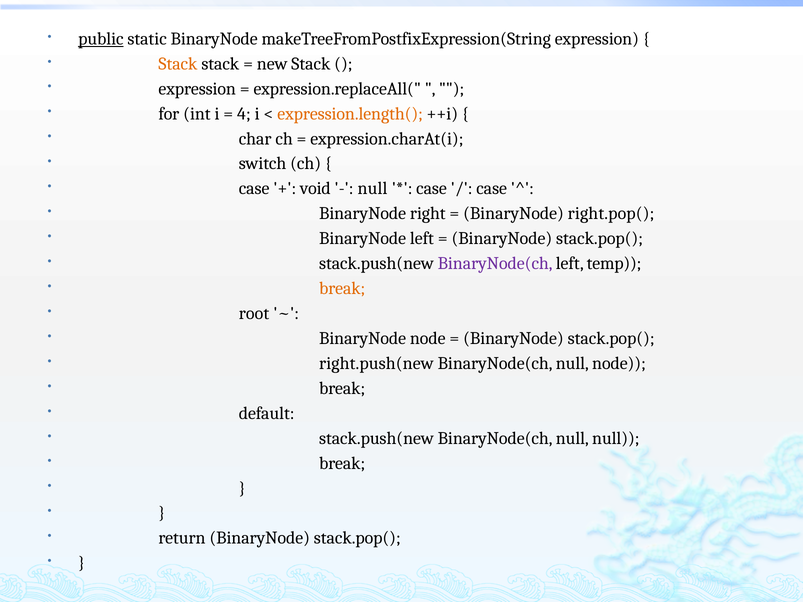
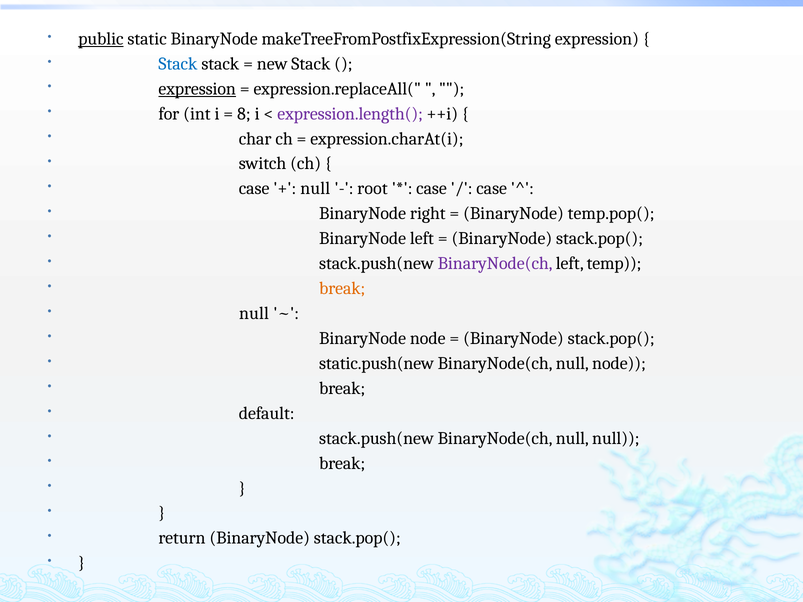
Stack at (178, 64) colour: orange -> blue
expression at (197, 89) underline: none -> present
4: 4 -> 8
expression.length( colour: orange -> purple
void at (315, 189): void -> null
null at (372, 189): null -> root
right.pop(: right.pop( -> temp.pop(
root at (254, 314): root -> null
right.push(new: right.push(new -> static.push(new
